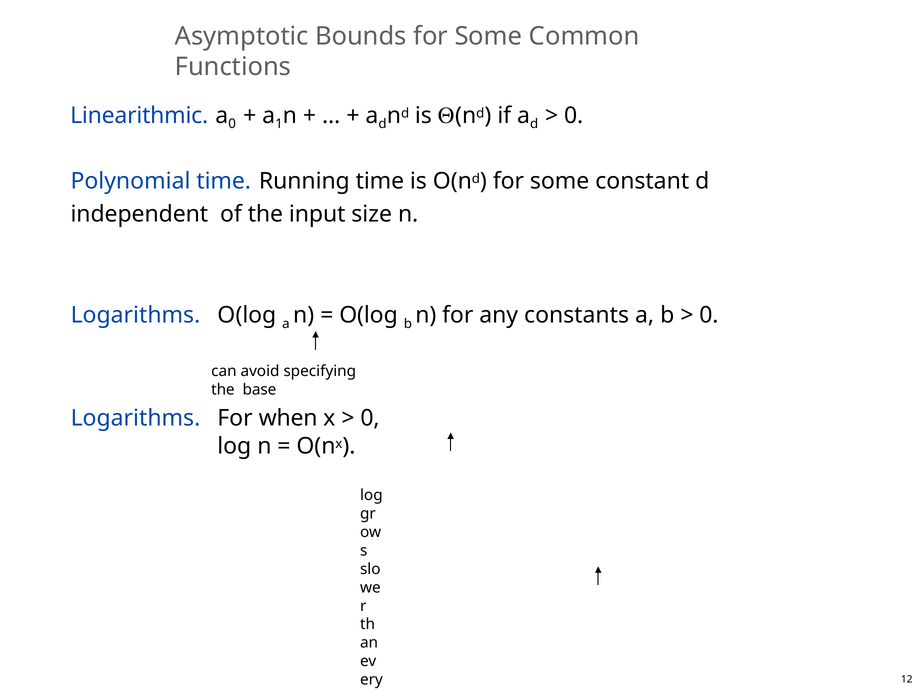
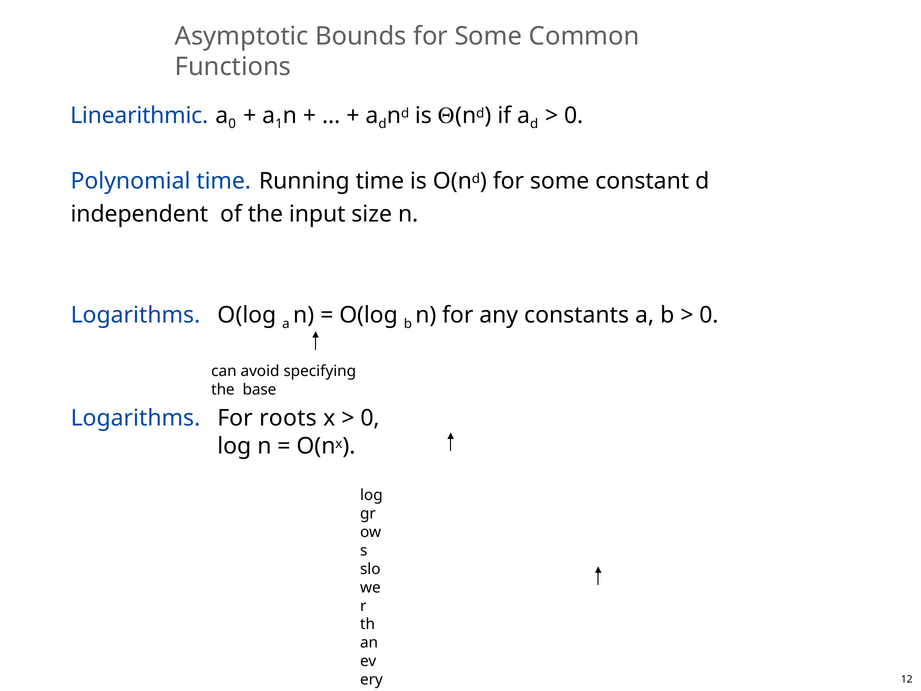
when: when -> roots
